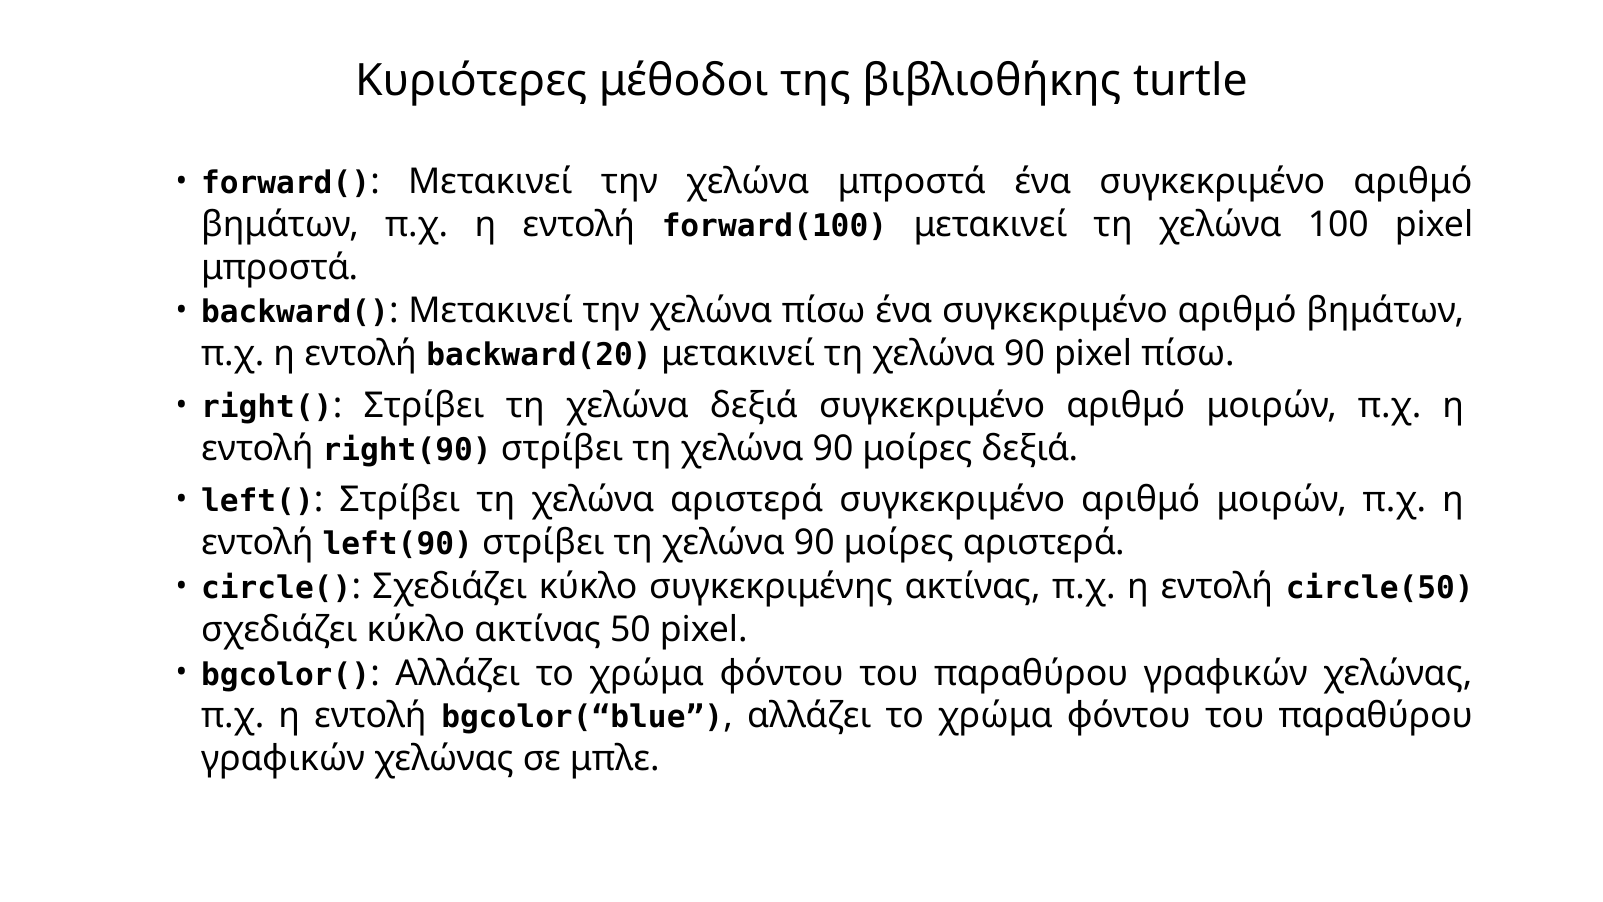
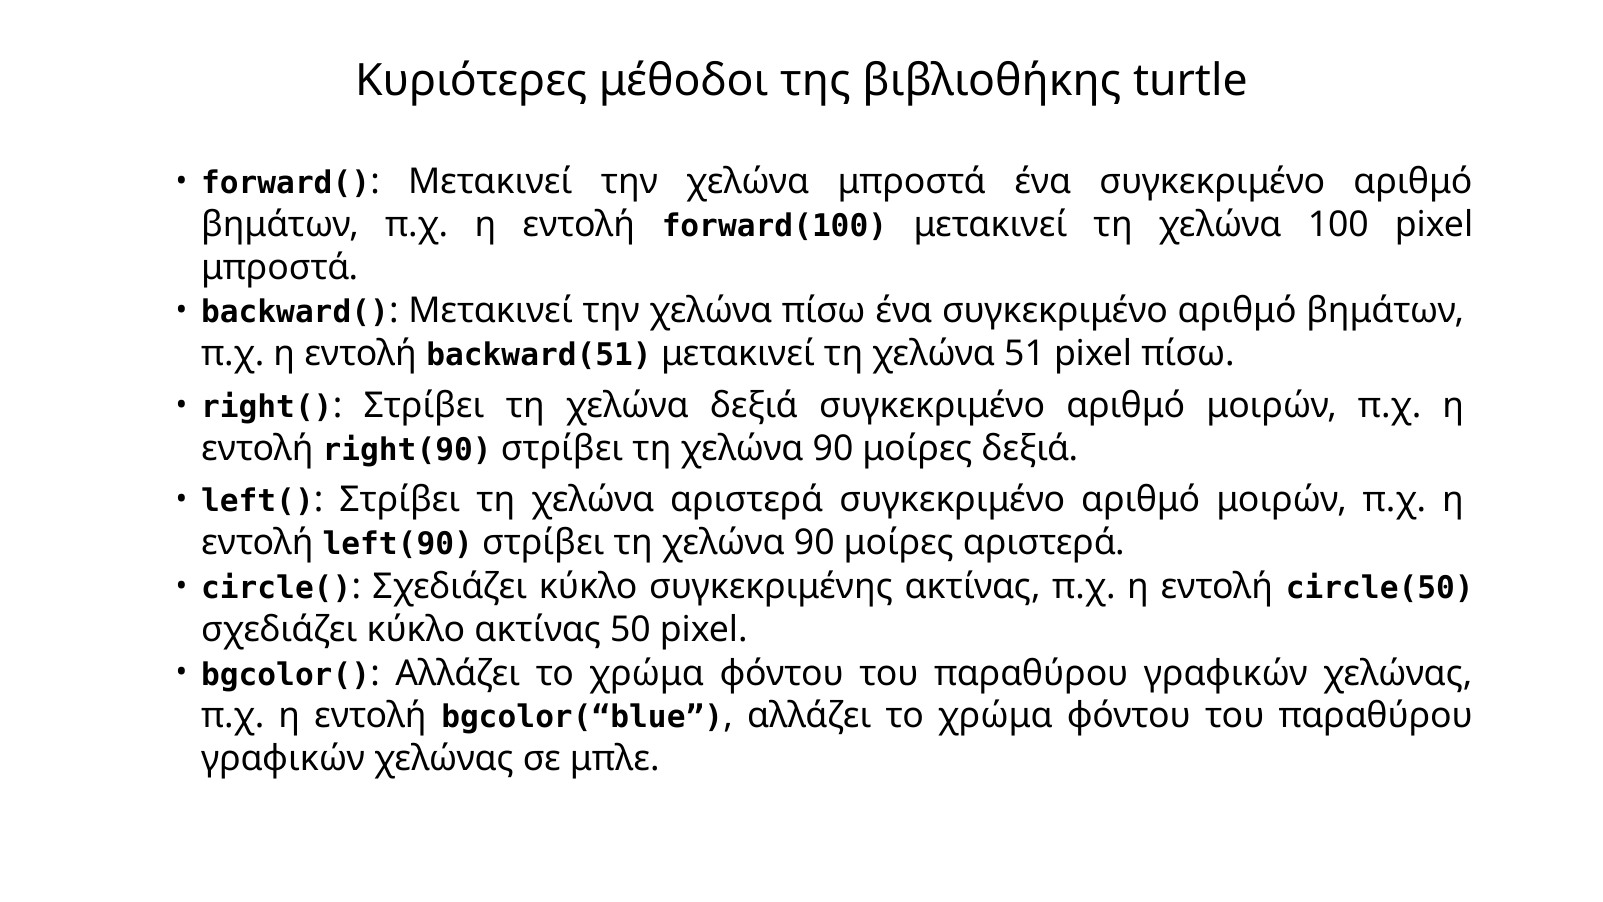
backward(20: backward(20 -> backward(51
μετακινεί τη χελώνα 90: 90 -> 51
